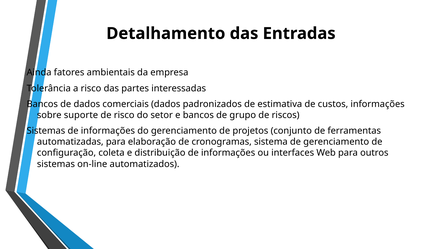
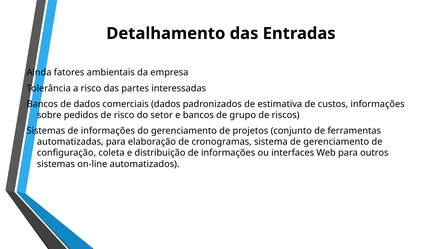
suporte: suporte -> pedidos
